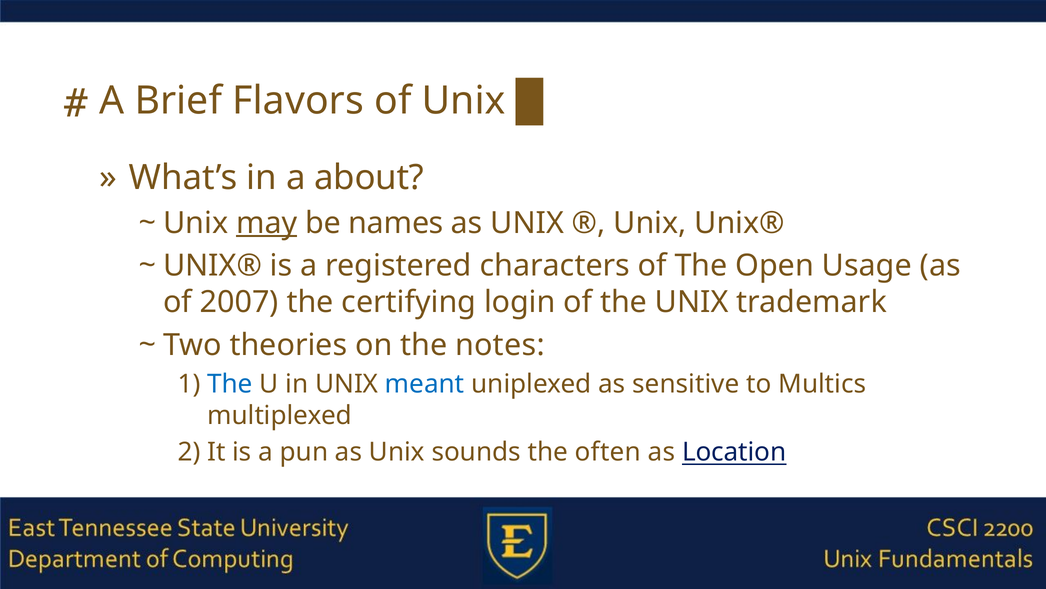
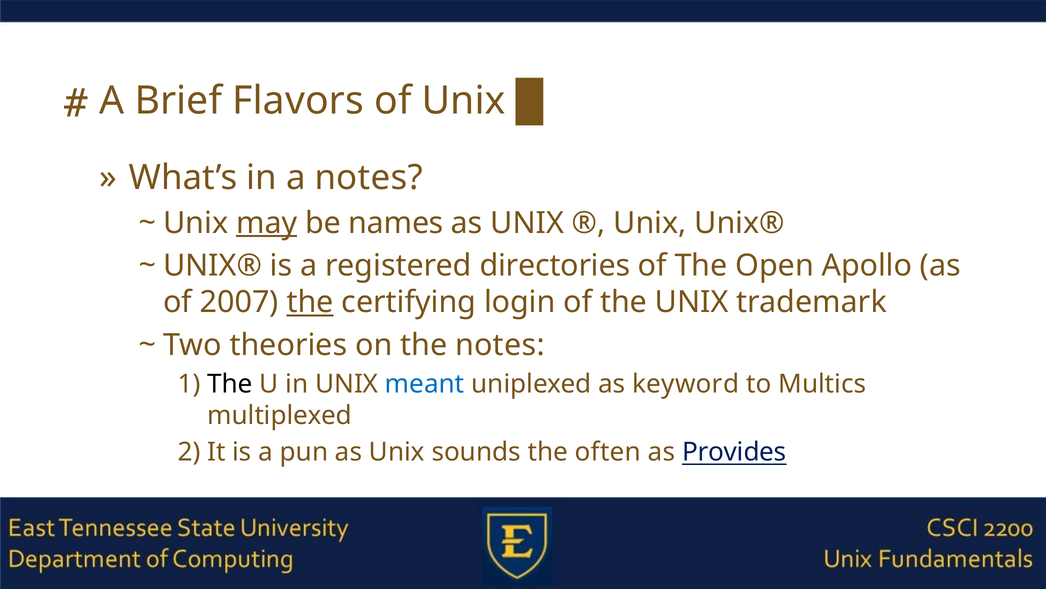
a about: about -> notes
characters: characters -> directories
Usage: Usage -> Apollo
the at (310, 302) underline: none -> present
The at (230, 384) colour: blue -> black
sensitive: sensitive -> keyword
Location: Location -> Provides
